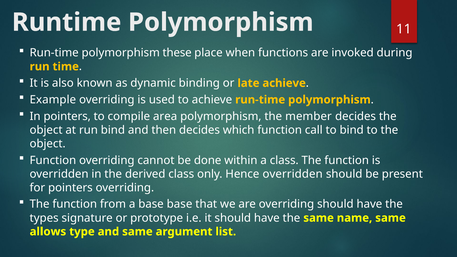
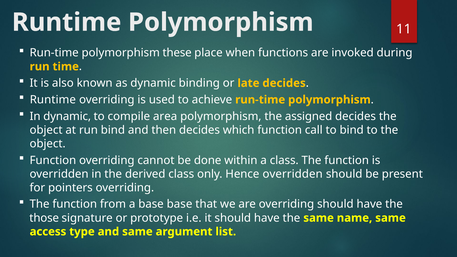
late achieve: achieve -> decides
Example at (53, 100): Example -> Runtime
In pointers: pointers -> dynamic
member: member -> assigned
types: types -> those
allows: allows -> access
